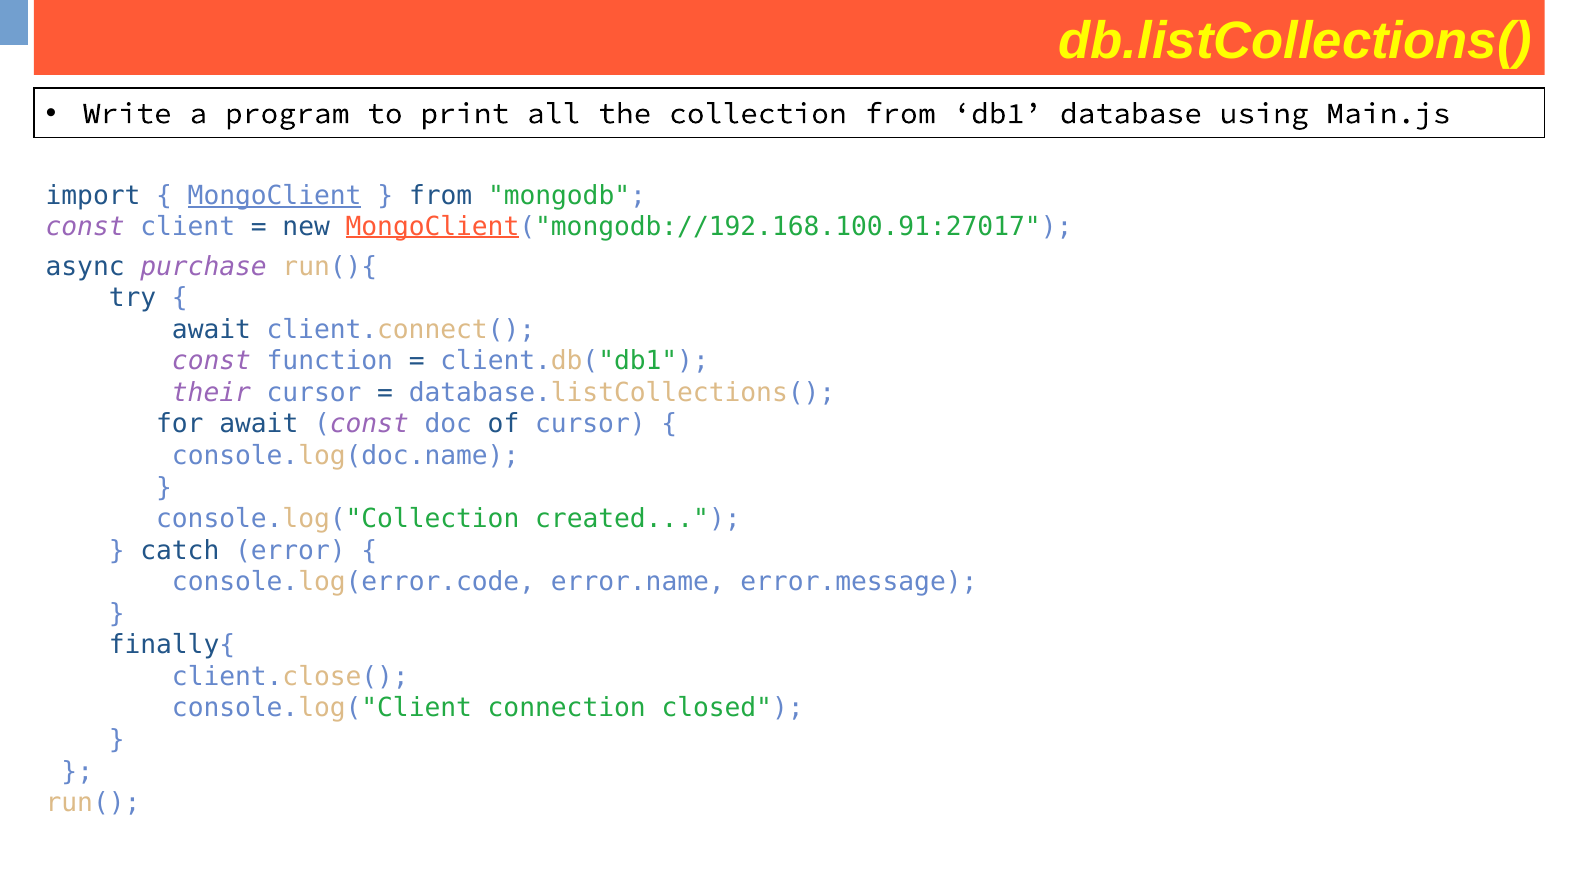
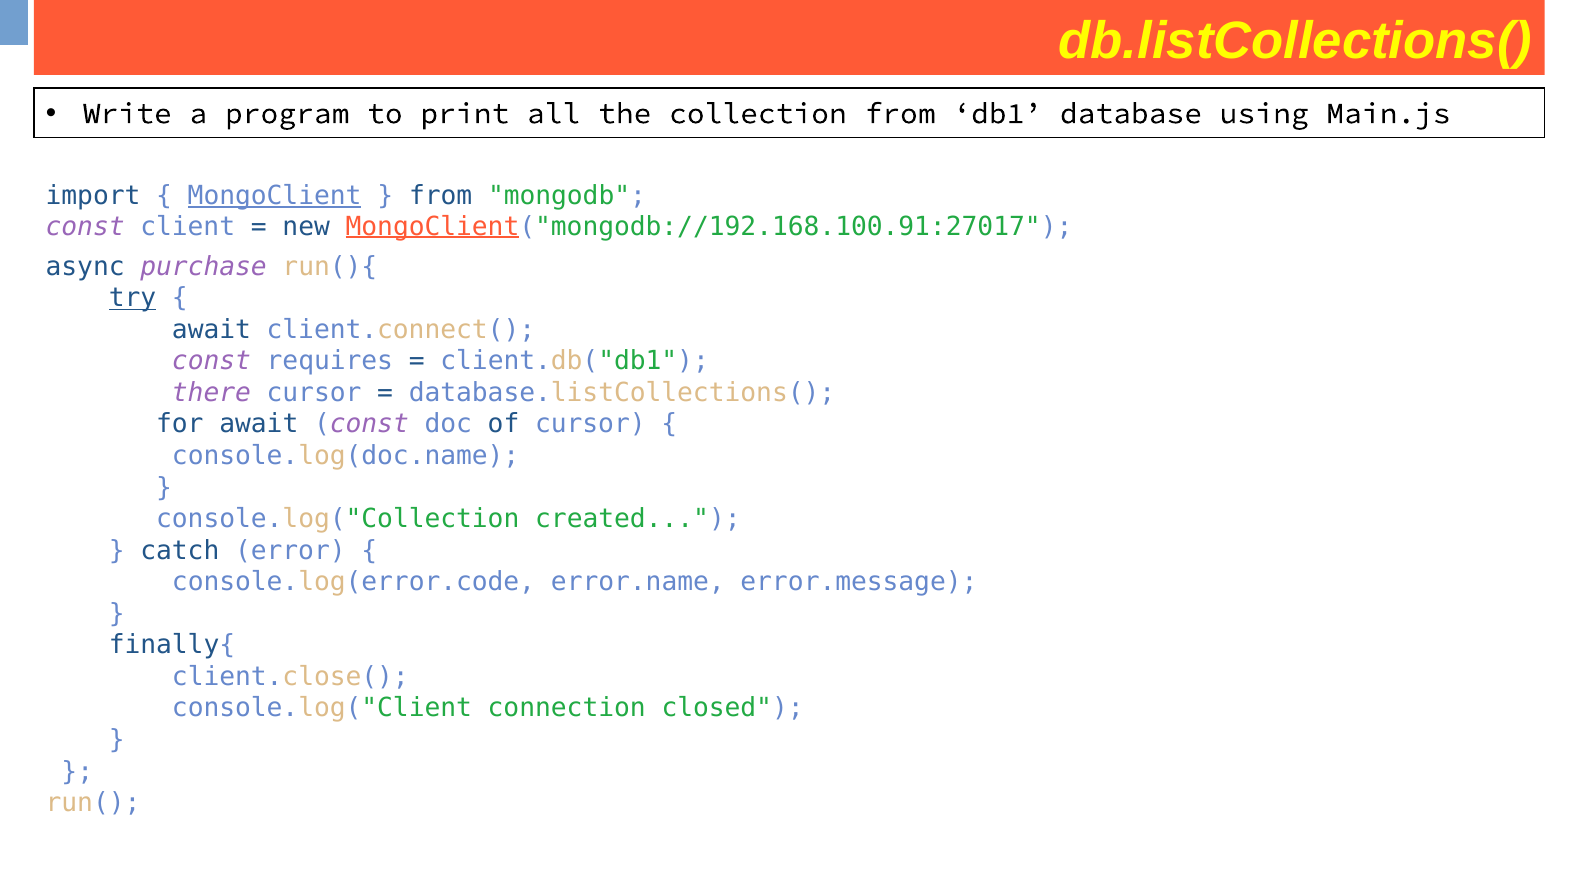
try underline: none -> present
function: function -> requires
their: their -> there
